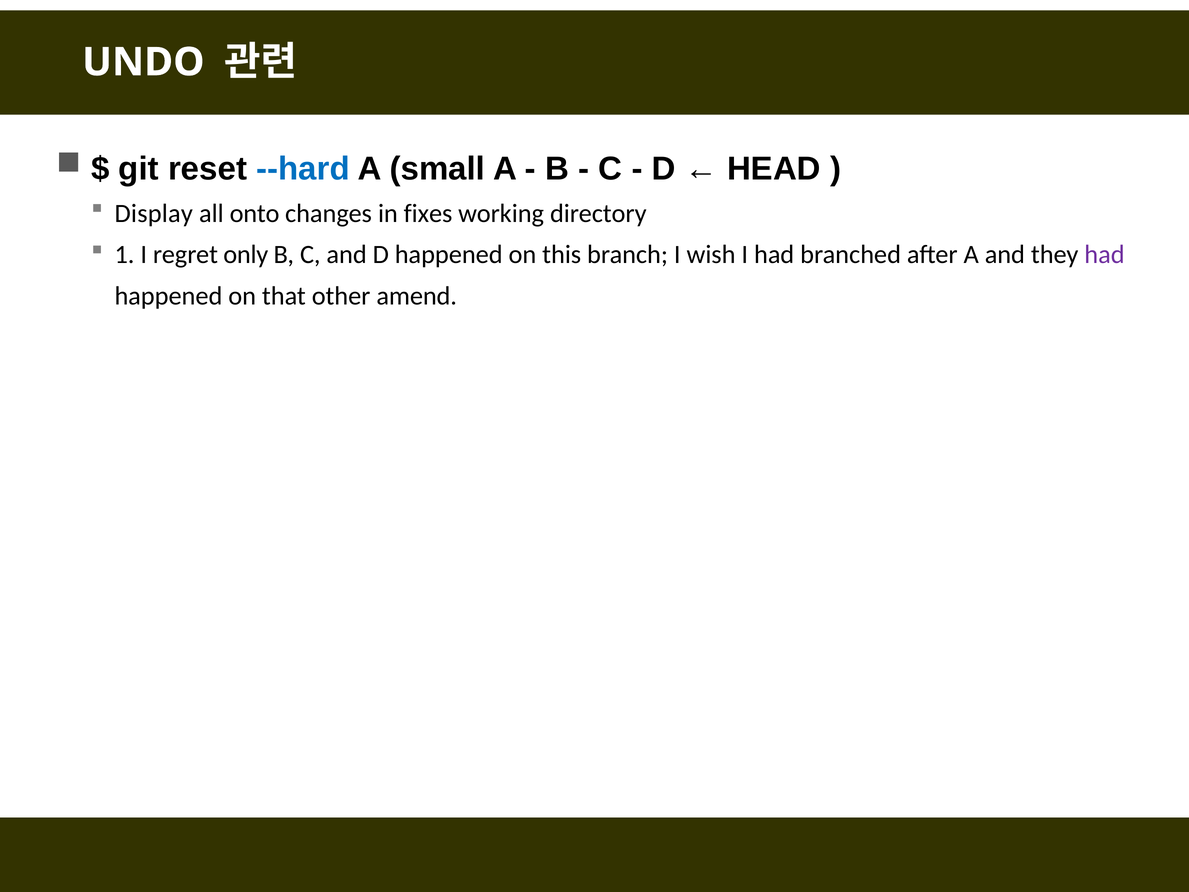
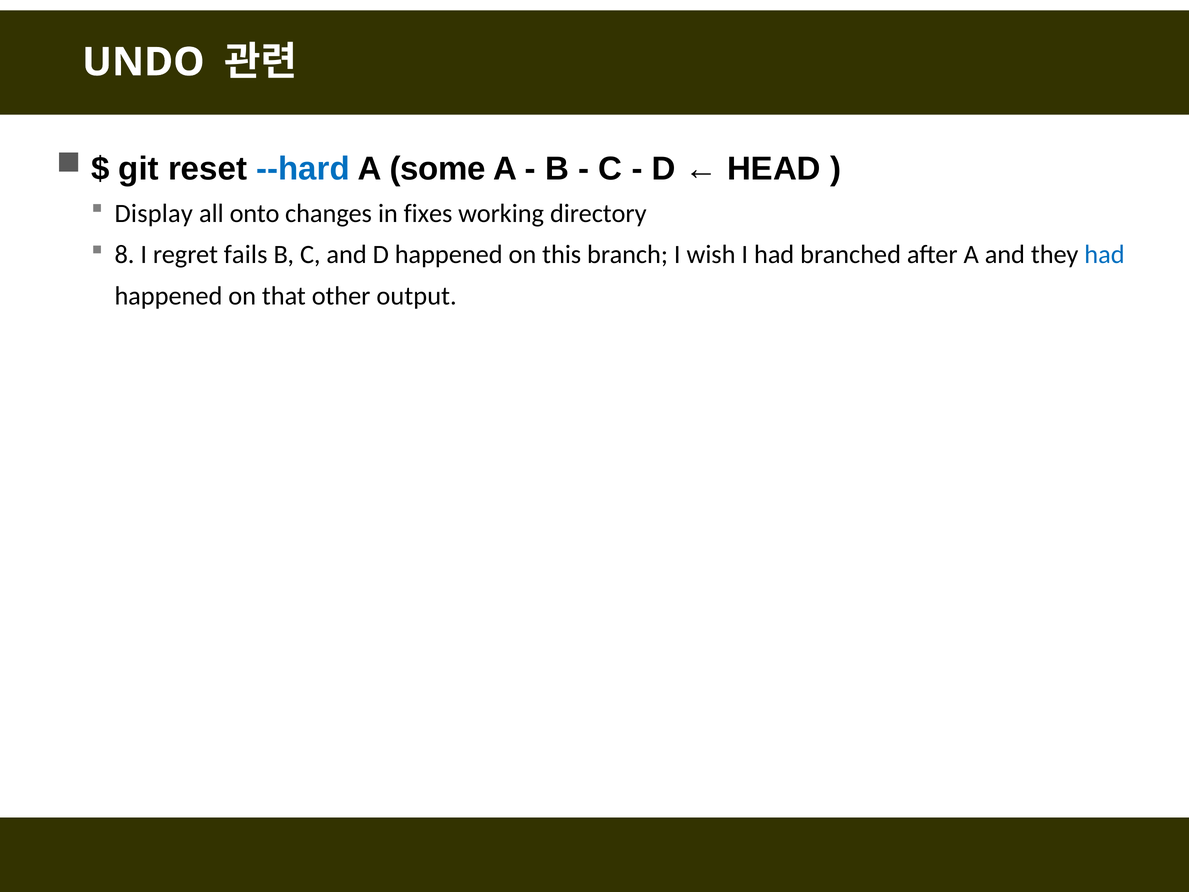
small: small -> some
1: 1 -> 8
only: only -> fails
had at (1104, 255) colour: purple -> blue
amend: amend -> output
